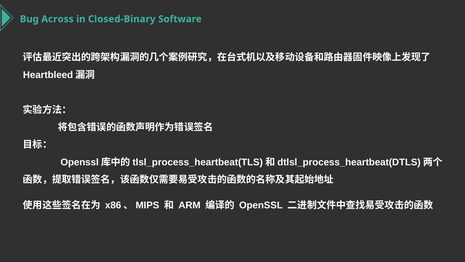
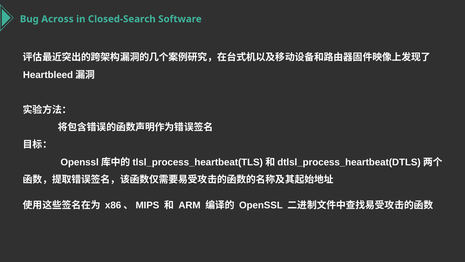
Closed-Binary: Closed-Binary -> Closed-Search
